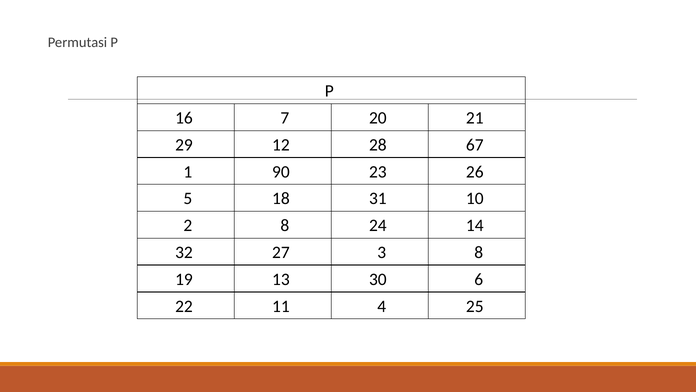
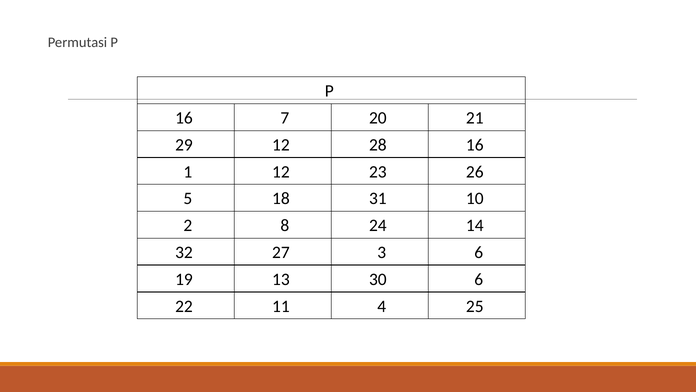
28 67: 67 -> 16
1 90: 90 -> 12
3 8: 8 -> 6
